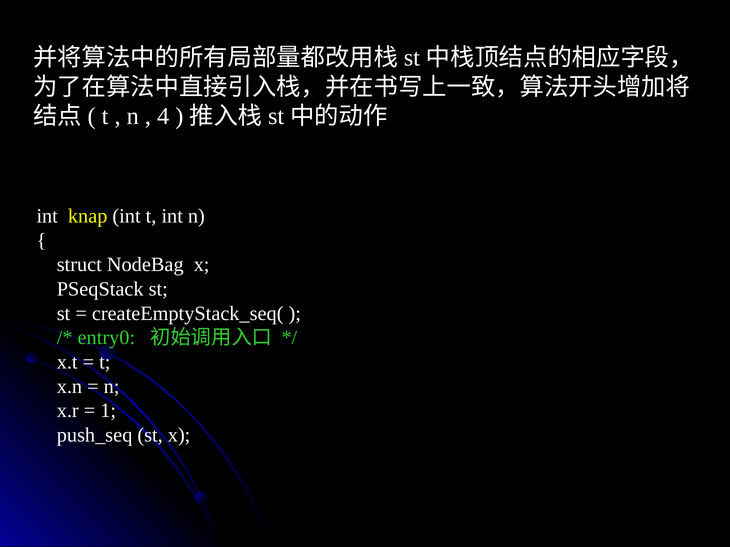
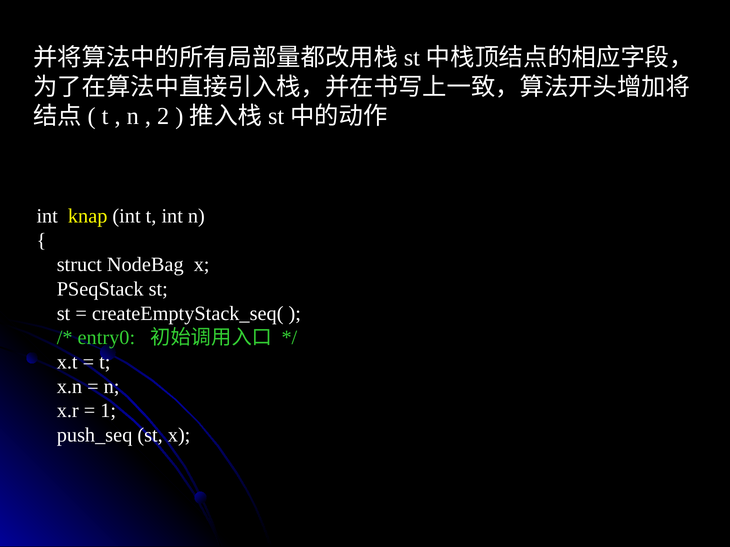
4: 4 -> 2
